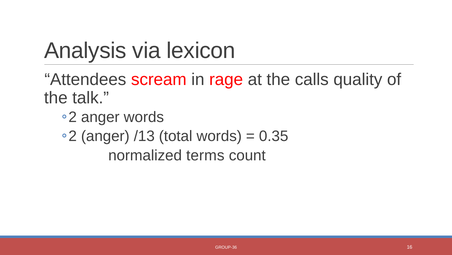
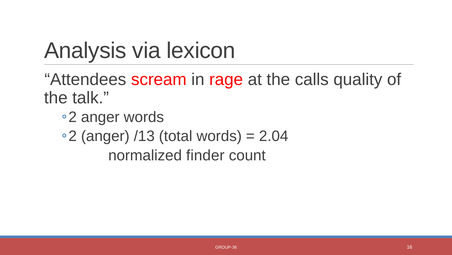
0.35: 0.35 -> 2.04
terms: terms -> finder
